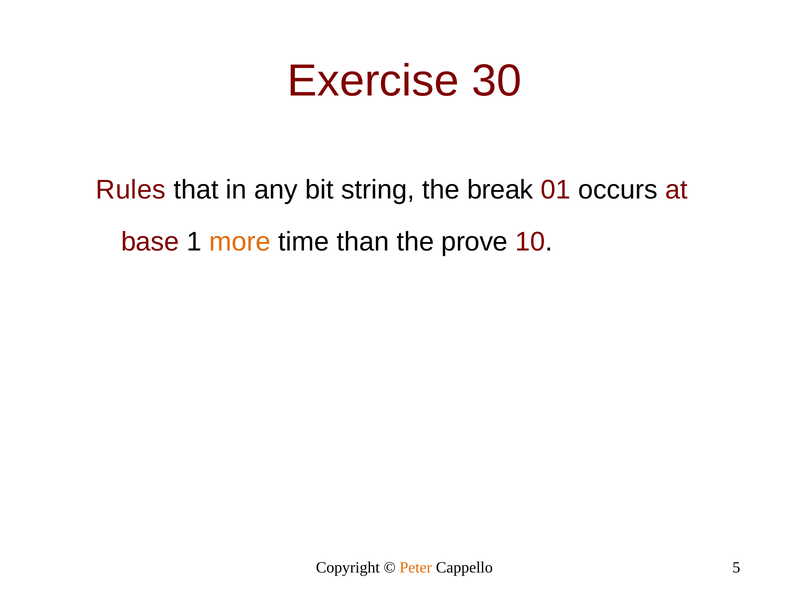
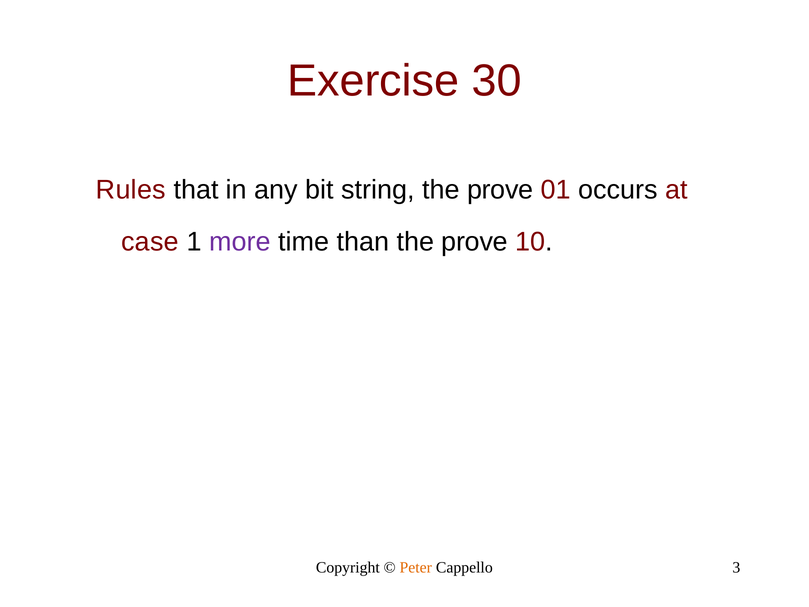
string the break: break -> prove
base: base -> case
more colour: orange -> purple
5: 5 -> 3
